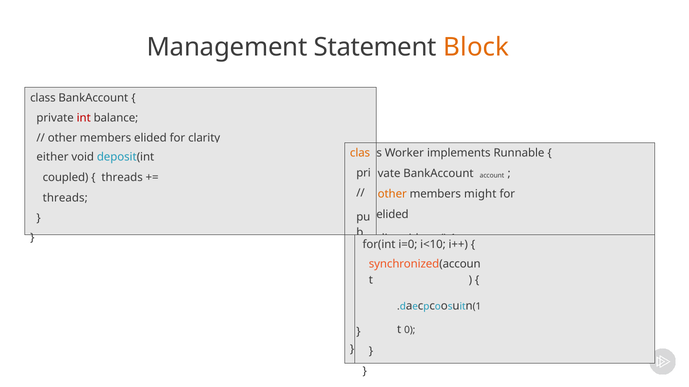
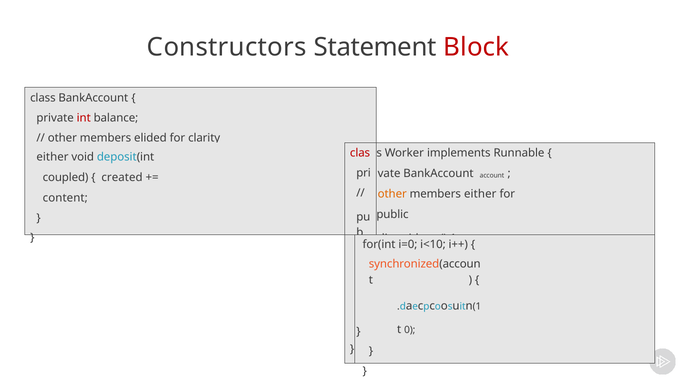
Management: Management -> Constructors
Block colour: orange -> red
clas colour: orange -> red
threads at (122, 178): threads -> created
members might: might -> either
threads at (65, 198): threads -> content
elided at (392, 215): elided -> public
